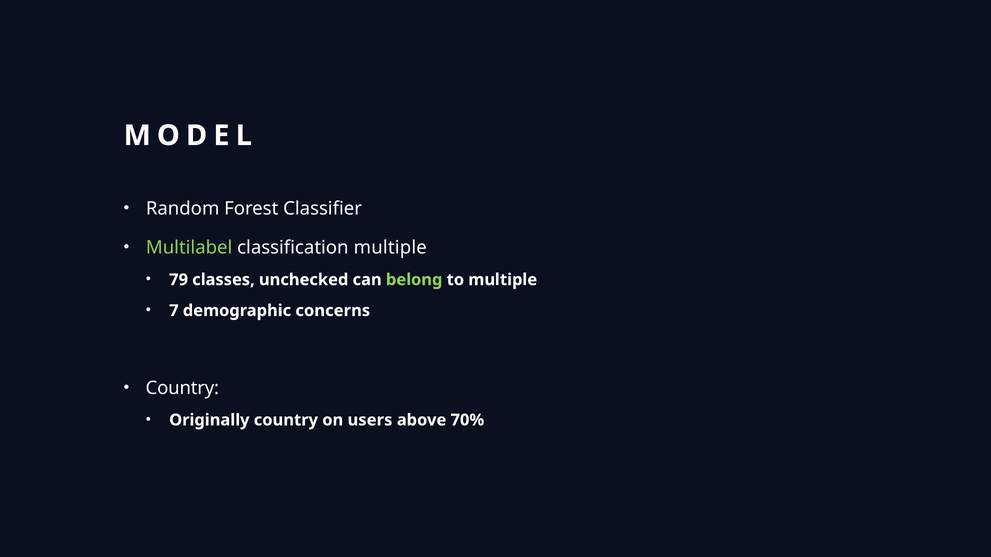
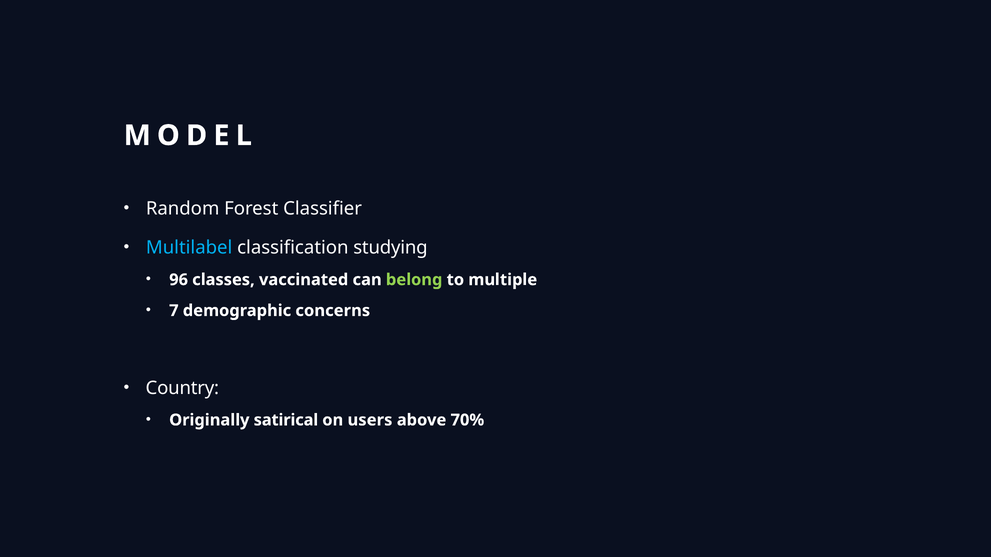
Multilabel colour: light green -> light blue
classification multiple: multiple -> studying
79: 79 -> 96
unchecked: unchecked -> vaccinated
Originally country: country -> satirical
